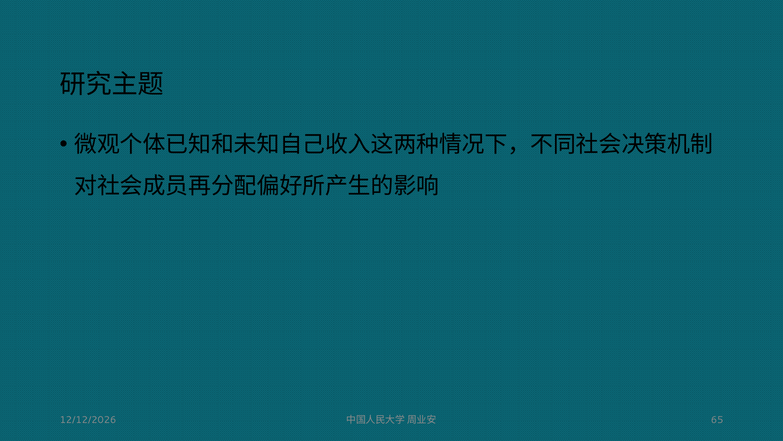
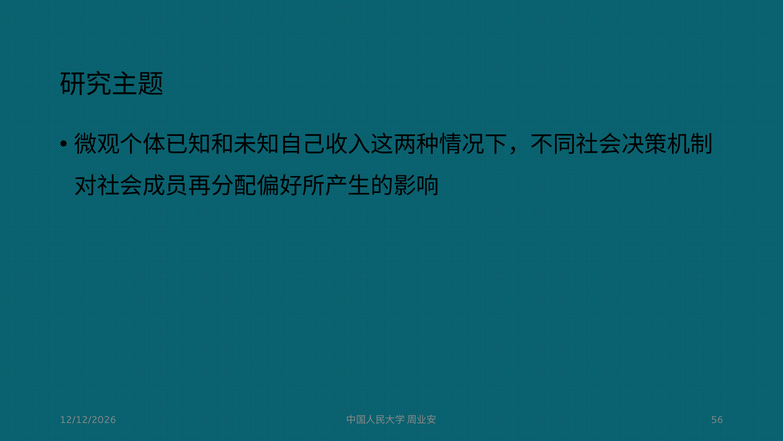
65: 65 -> 56
